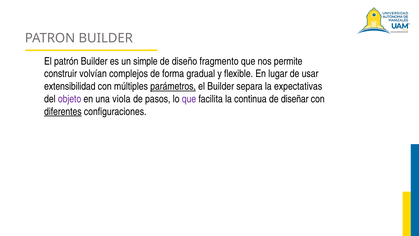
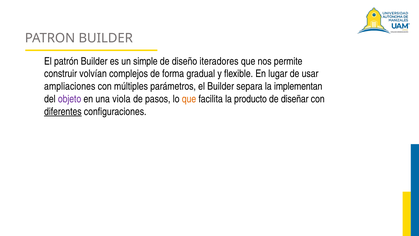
fragmento: fragmento -> iteradores
extensibilidad: extensibilidad -> ampliaciones
parámetros underline: present -> none
expectativas: expectativas -> implementan
que at (189, 99) colour: purple -> orange
continua: continua -> producto
